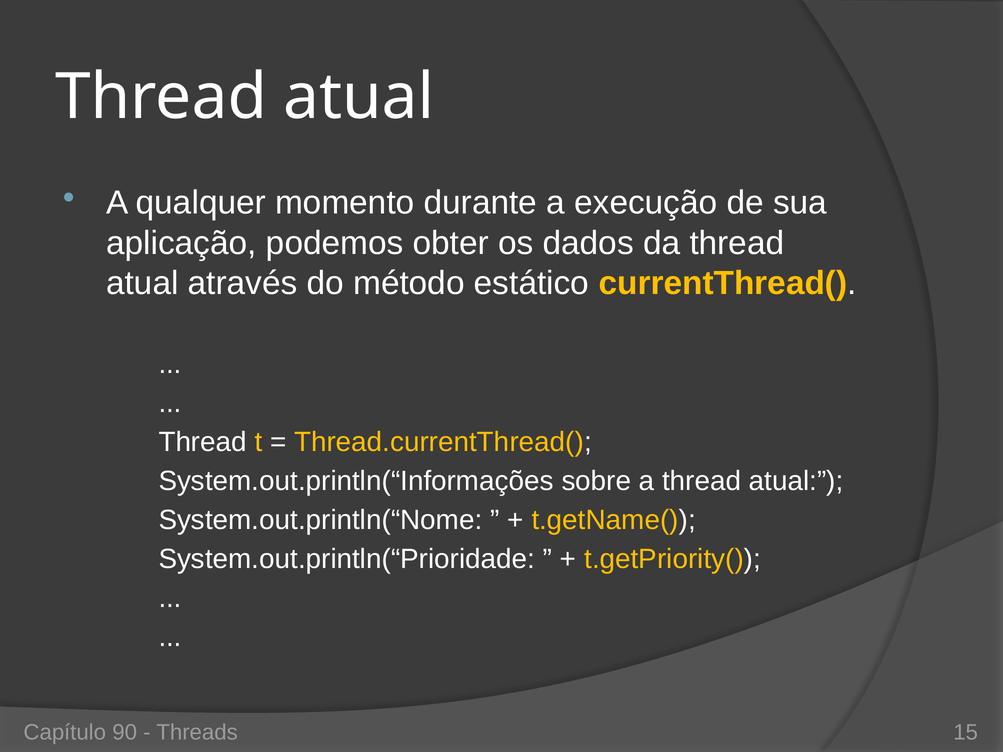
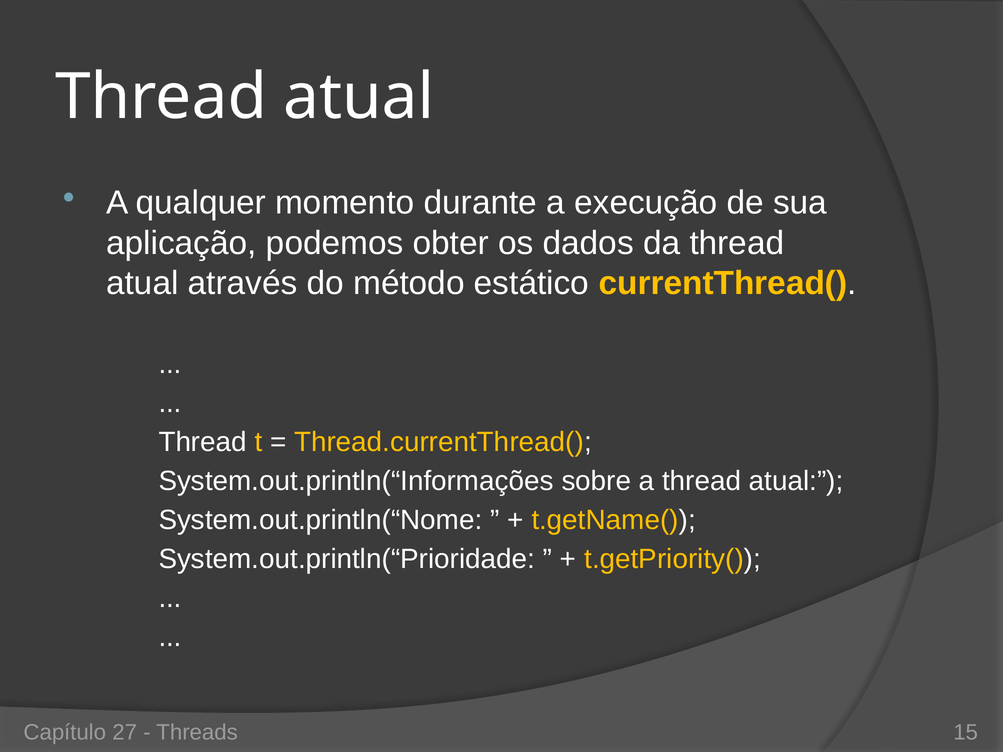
90: 90 -> 27
